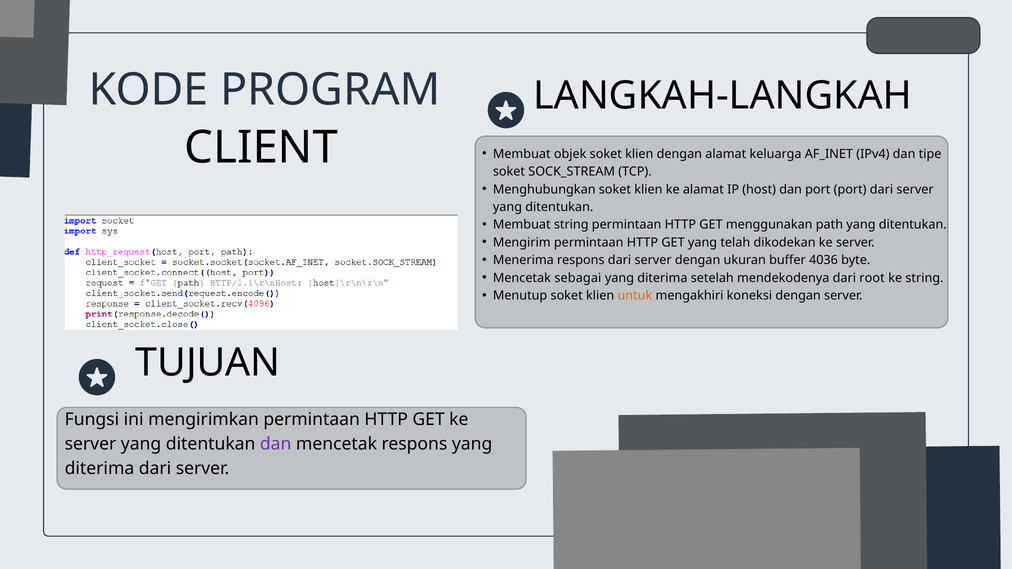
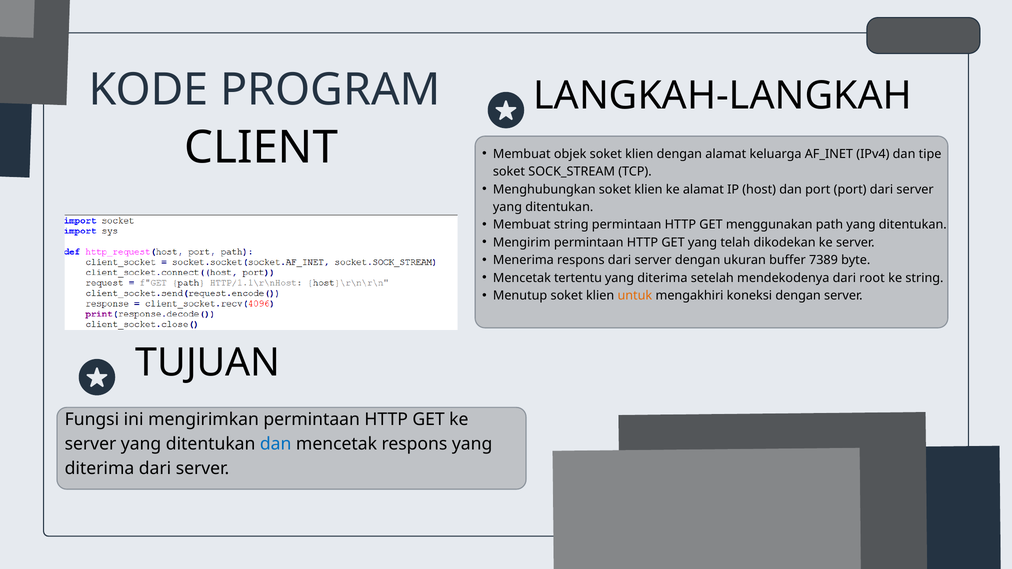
4036: 4036 -> 7389
sebagai: sebagai -> tertentu
dan at (276, 444) colour: purple -> blue
